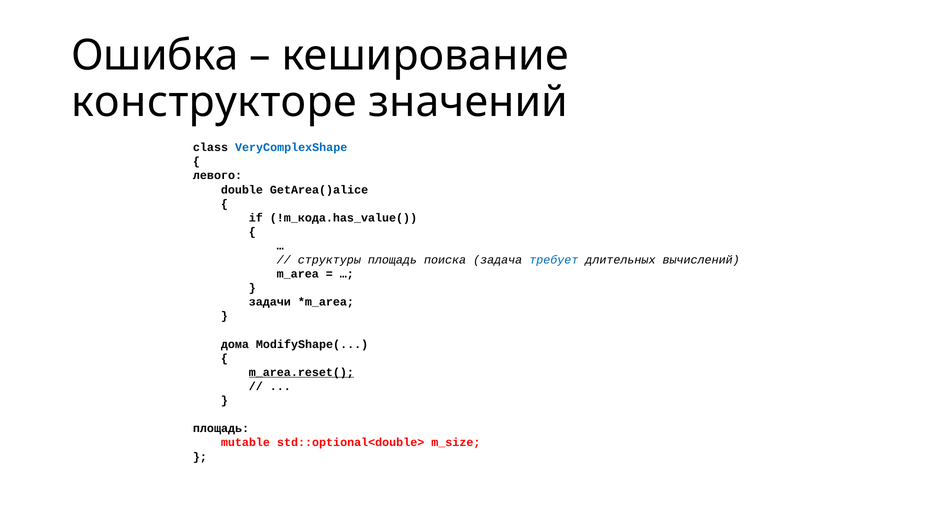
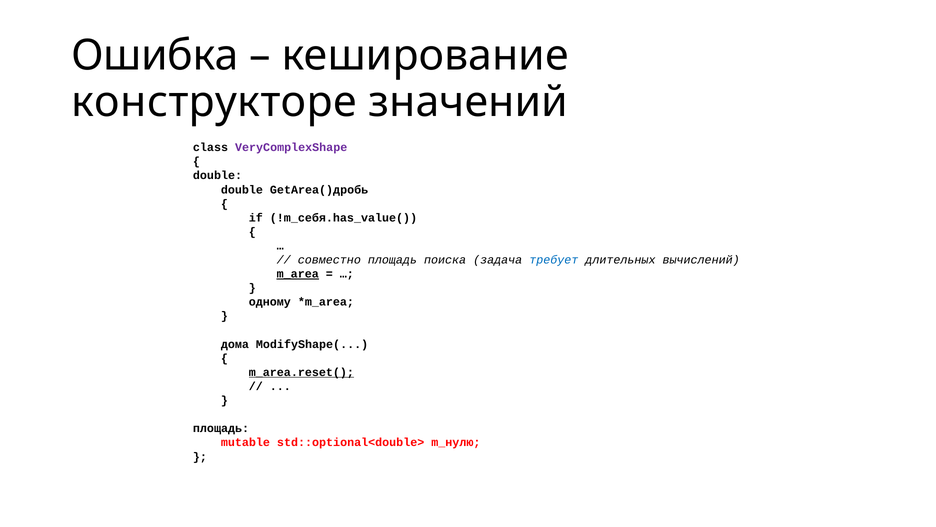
VeryComplexShape colour: blue -> purple
левого at (218, 175): левого -> double
GetArea()alice: GetArea()alice -> GetArea()дробь
!m_кода.has_value(: !m_кода.has_value( -> !m_себя.has_value(
структуры: структуры -> совместно
m_area underline: none -> present
задачи: задачи -> одному
m_size: m_size -> m_нулю
